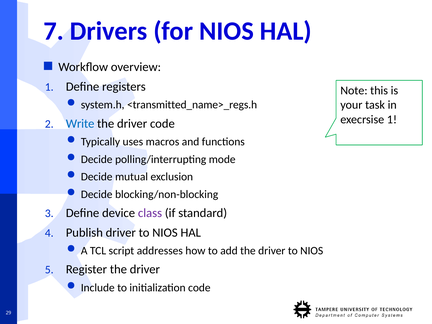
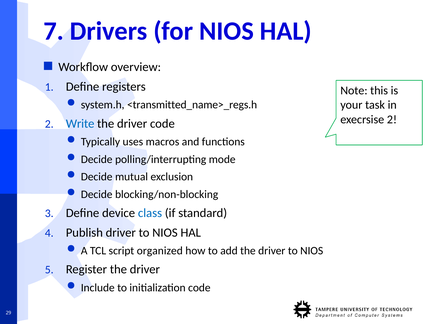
execrsise 1: 1 -> 2
class colour: purple -> blue
addresses: addresses -> organized
